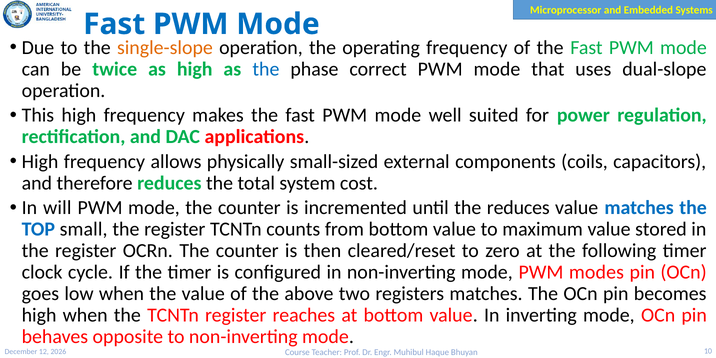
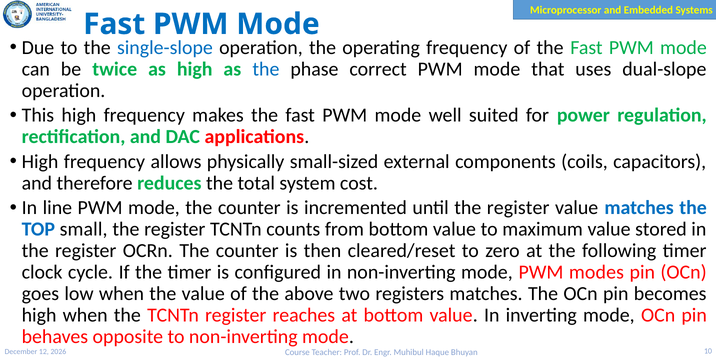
single-slope colour: orange -> blue
will: will -> line
until the reduces: reduces -> register
